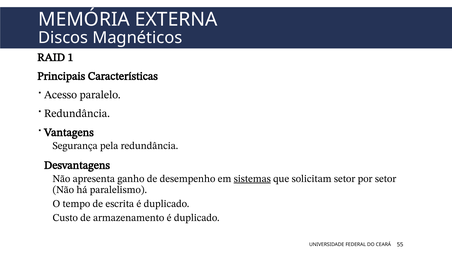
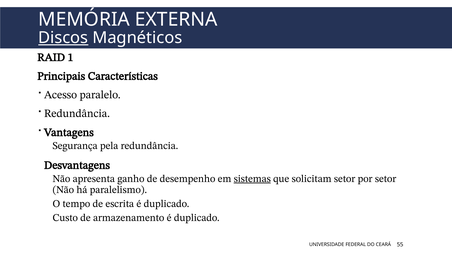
Discos underline: none -> present
